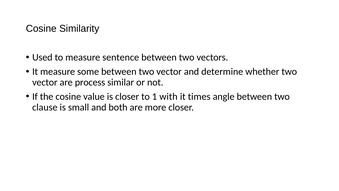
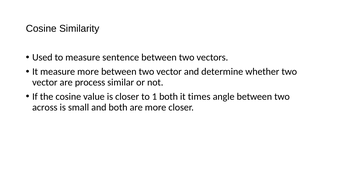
measure some: some -> more
1 with: with -> both
clause: clause -> across
